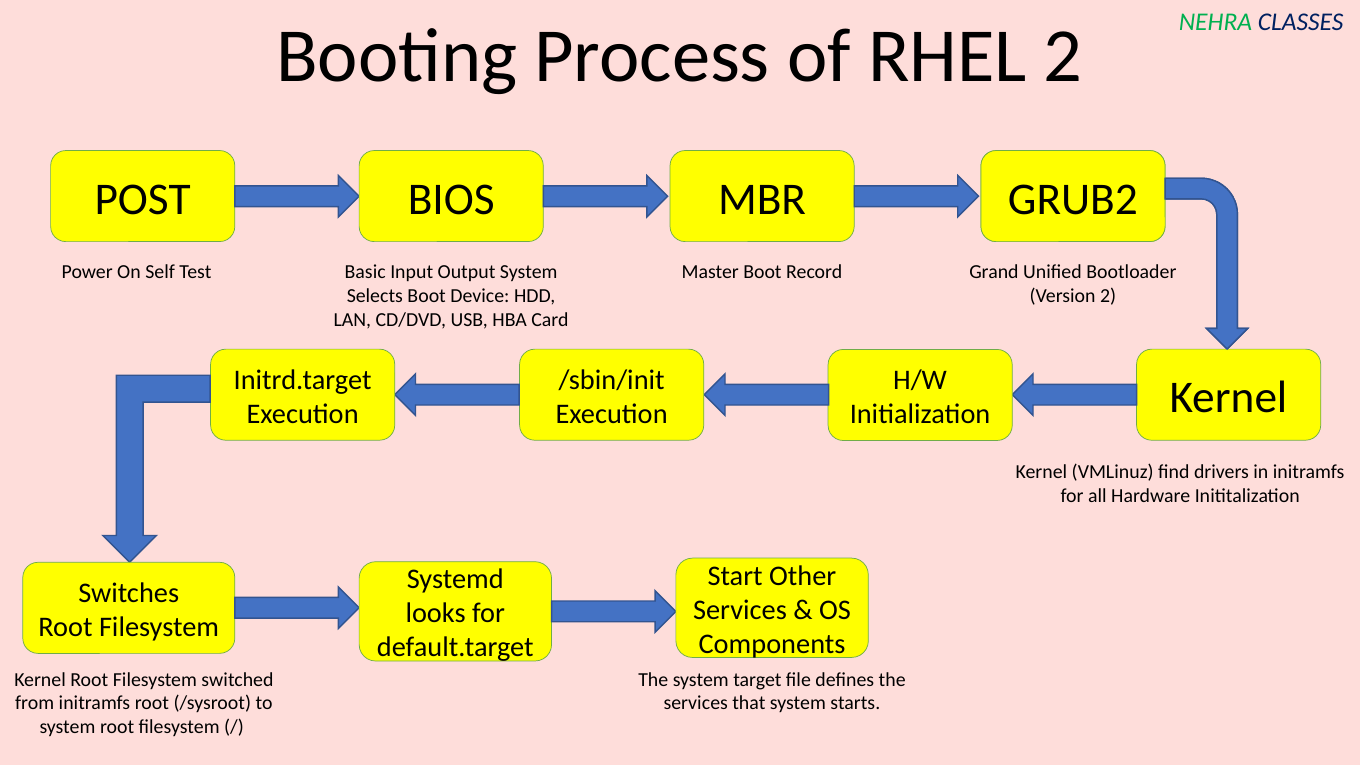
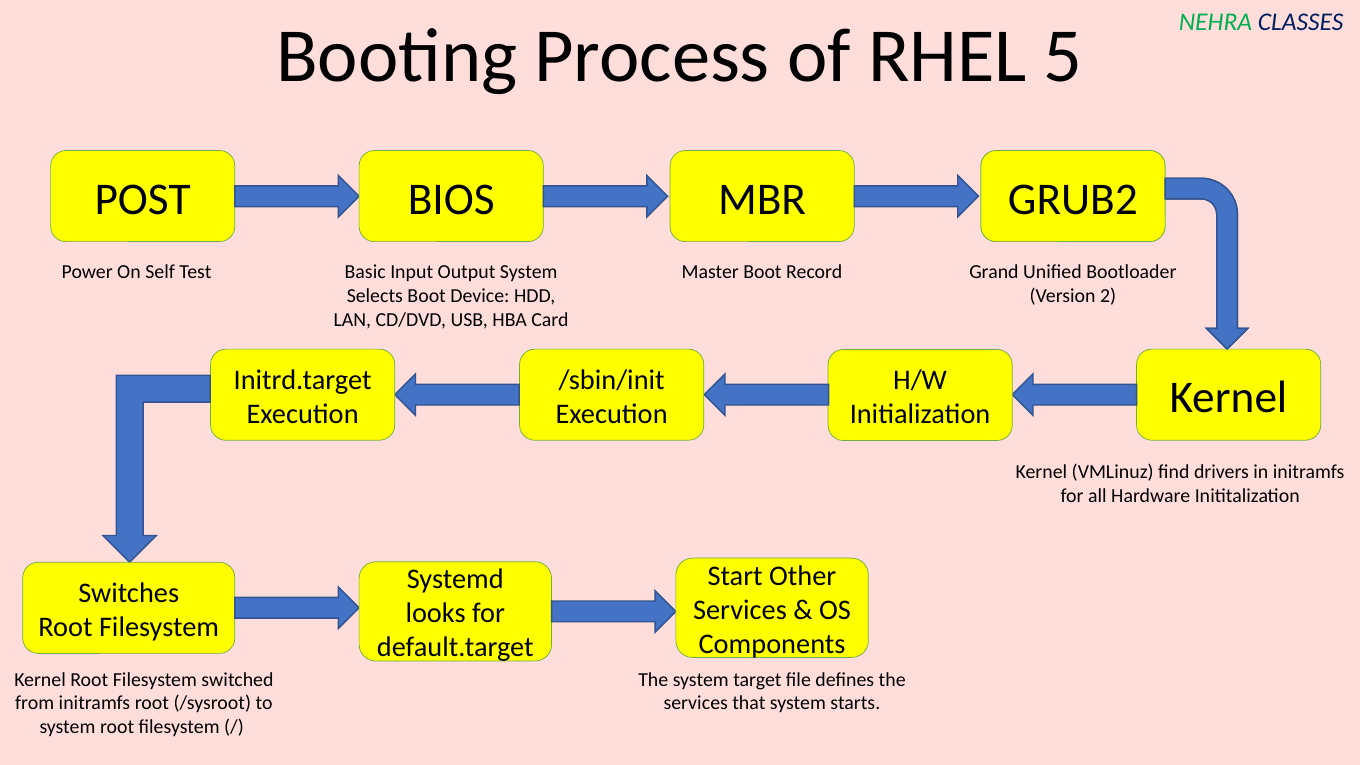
RHEL 2: 2 -> 5
